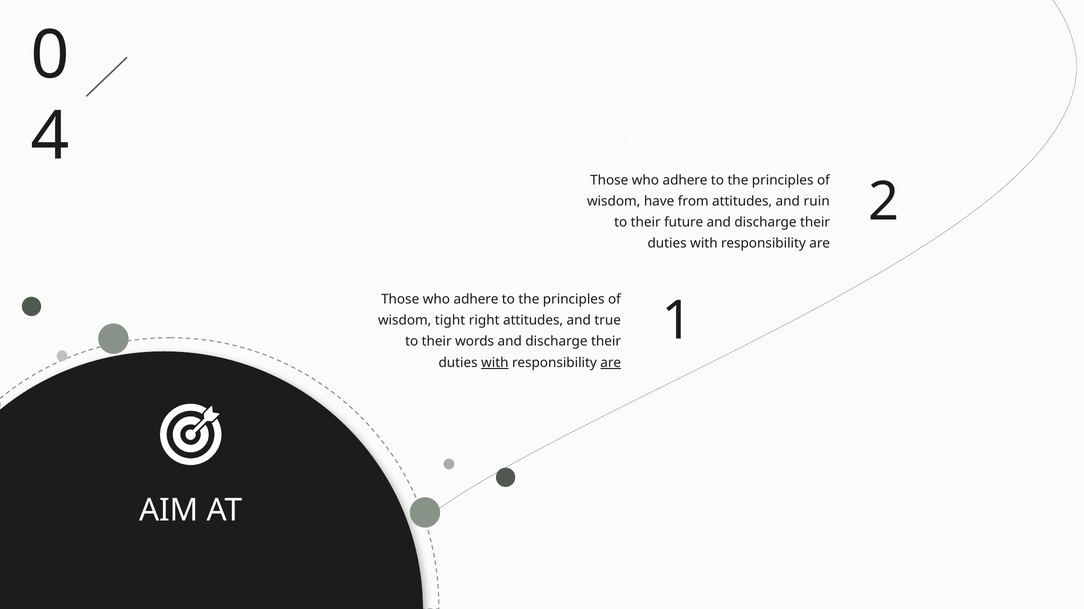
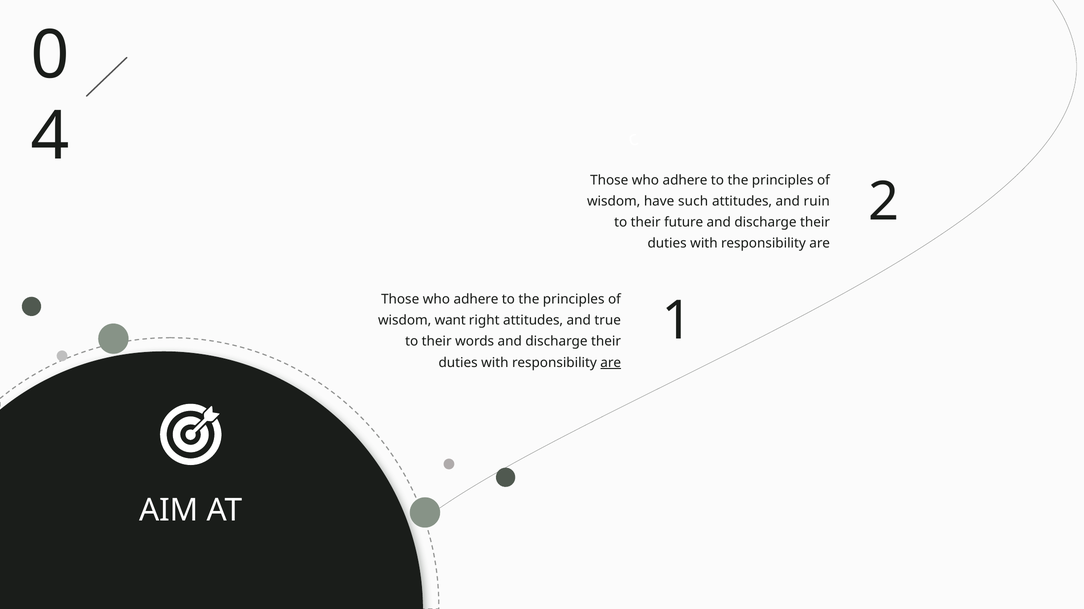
from: from -> such
tight: tight -> want
with at (495, 363) underline: present -> none
